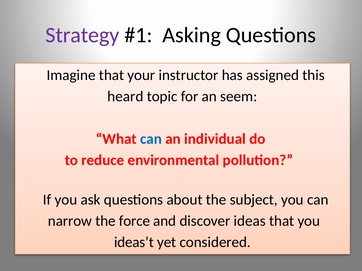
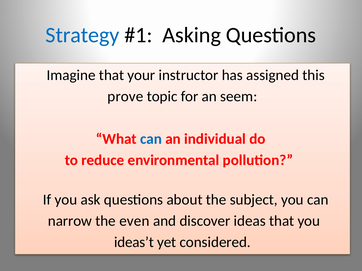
Strategy colour: purple -> blue
heard: heard -> prove
force: force -> even
